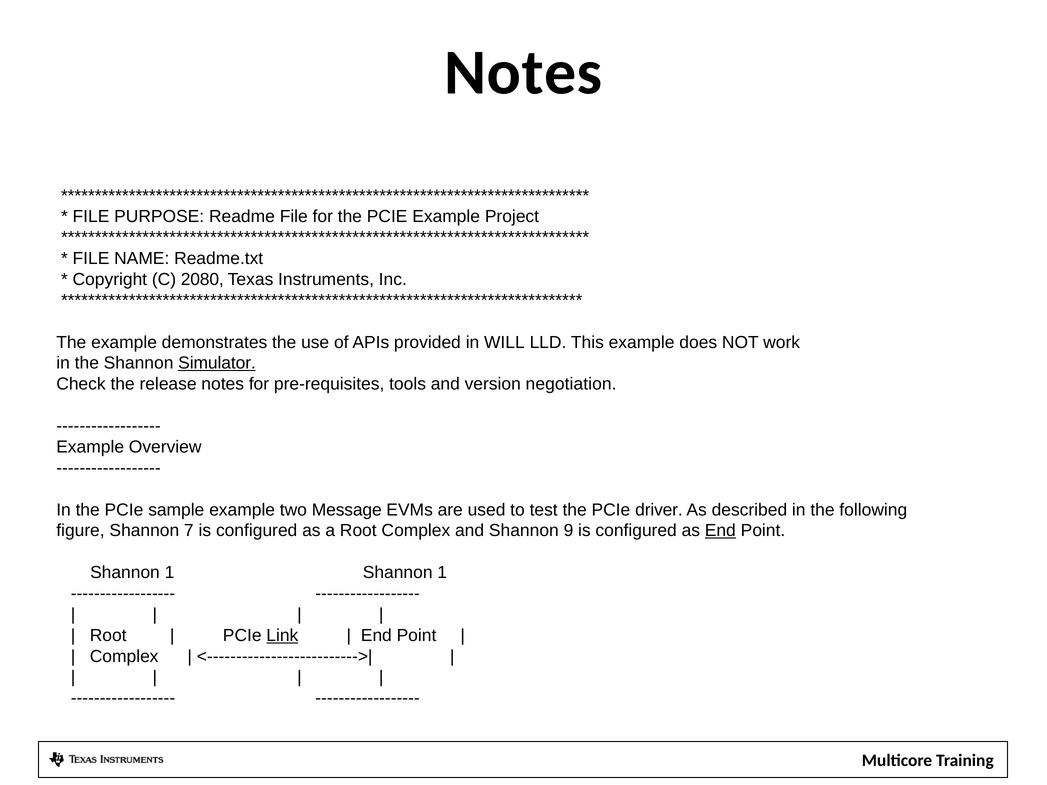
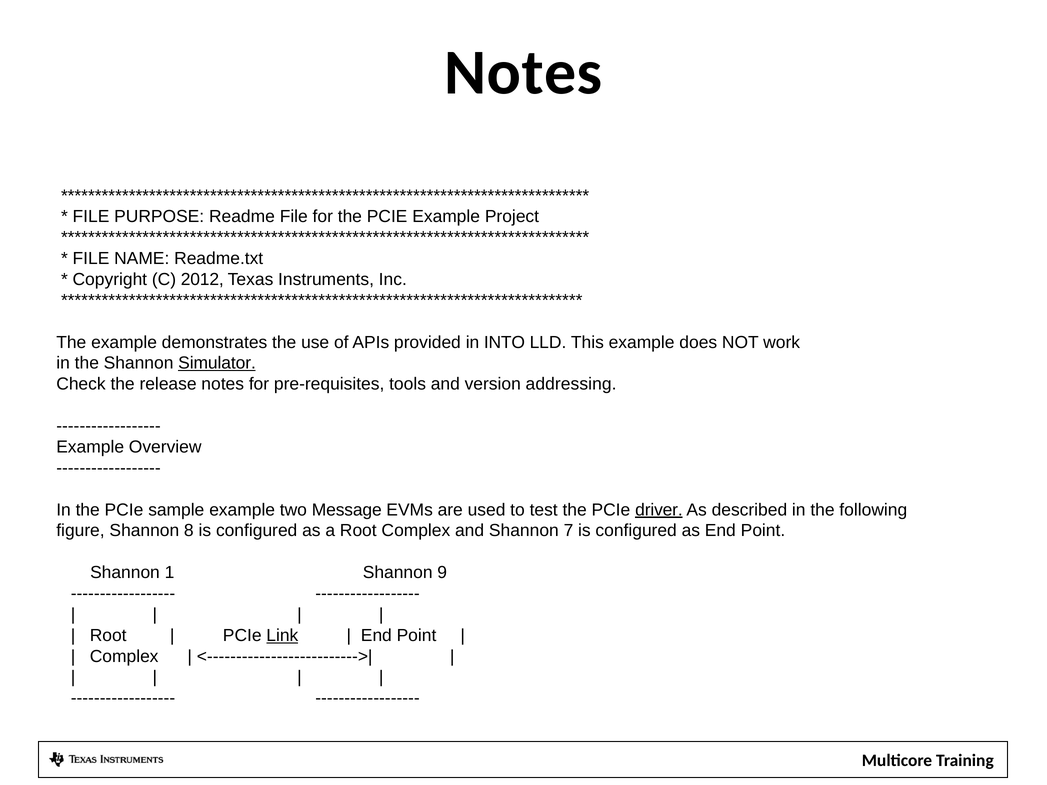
2080: 2080 -> 2012
WILL: WILL -> INTO
negotiation: negotiation -> addressing
driver underline: none -> present
7: 7 -> 8
9: 9 -> 7
End at (720, 531) underline: present -> none
1 Shannon 1: 1 -> 9
